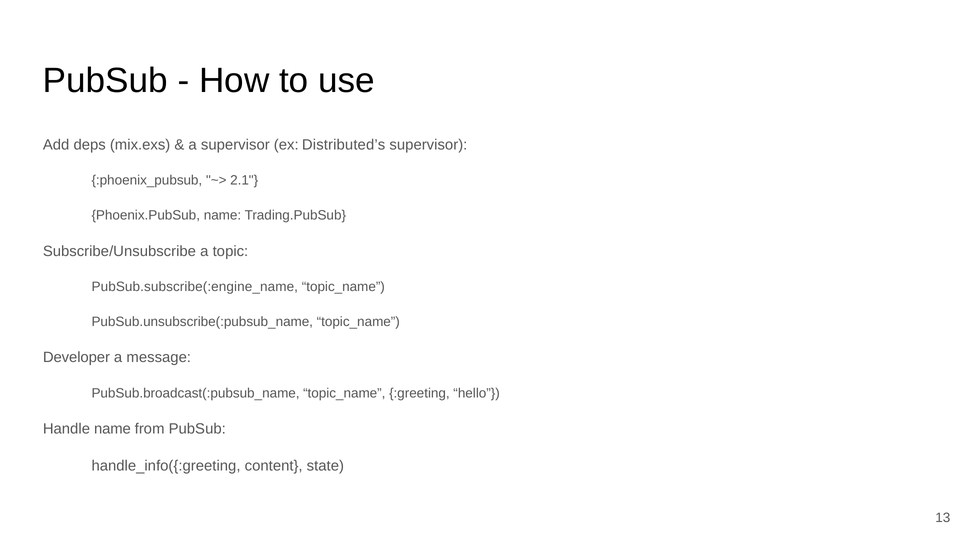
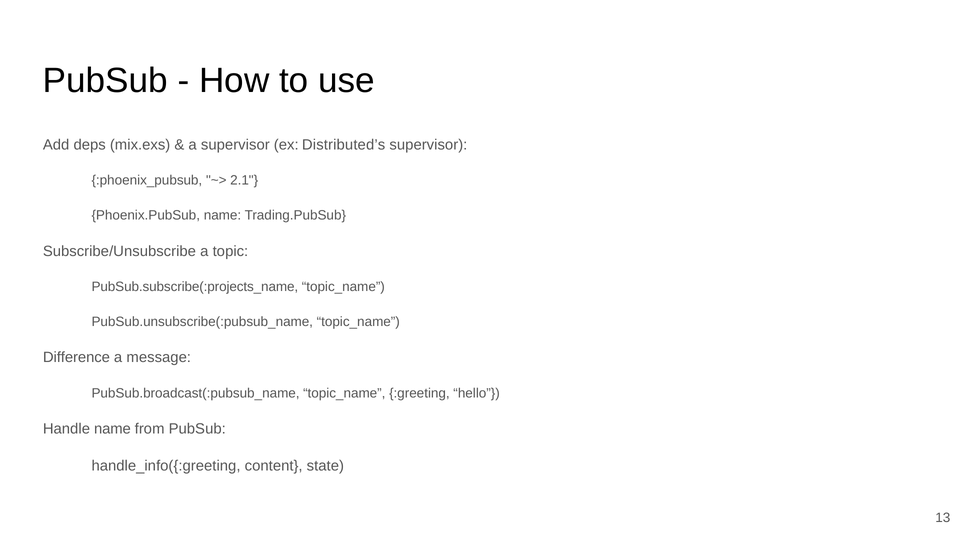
PubSub.subscribe(:engine_name: PubSub.subscribe(:engine_name -> PubSub.subscribe(:projects_name
Developer: Developer -> Difference
